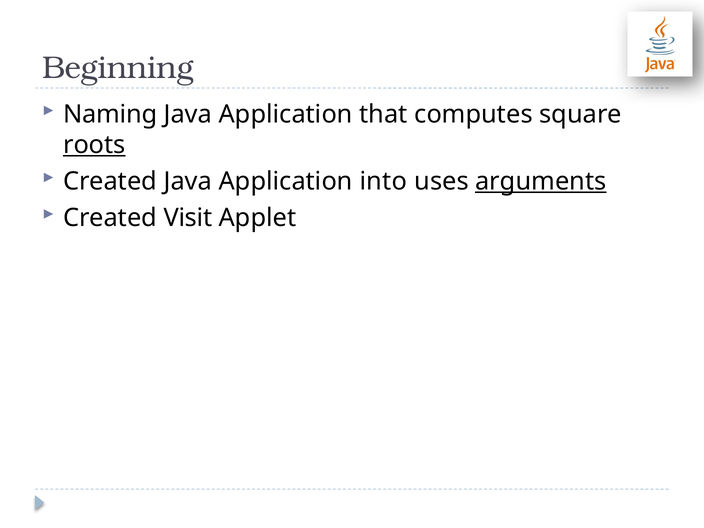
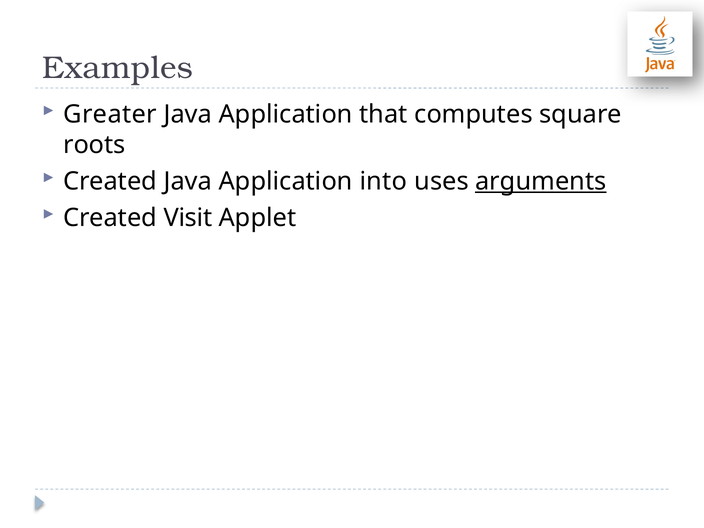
Beginning: Beginning -> Examples
Naming: Naming -> Greater
roots underline: present -> none
